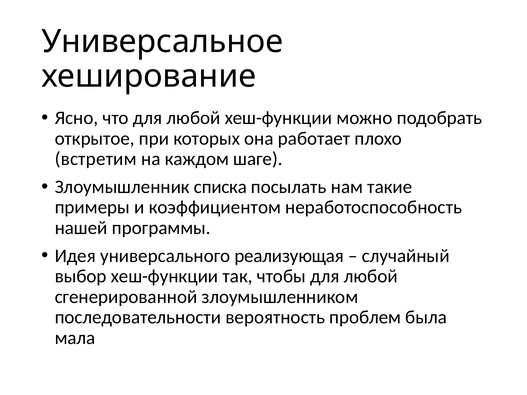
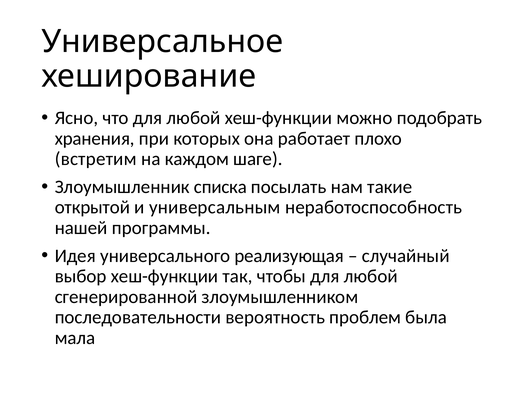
открытое: открытое -> хранения
примеры: примеры -> открытой
коэффициентом: коэффициентом -> универсальным
